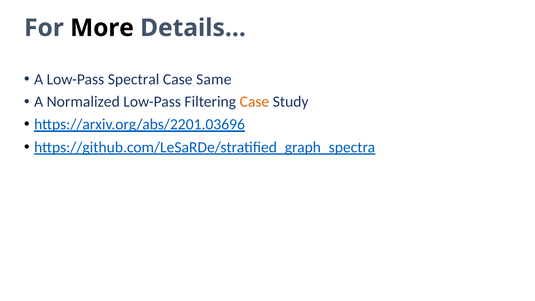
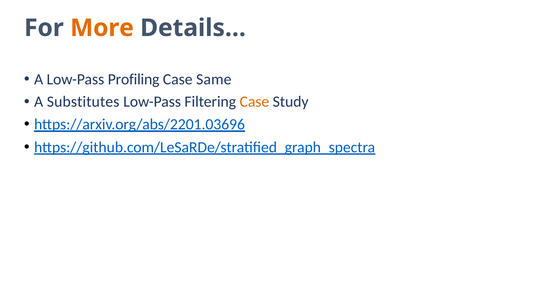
More colour: black -> orange
Spectral: Spectral -> Profiling
Normalized: Normalized -> Substitutes
